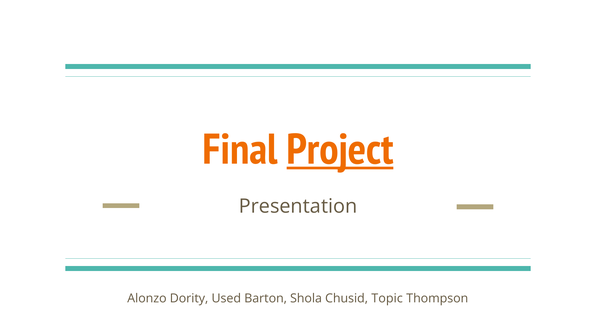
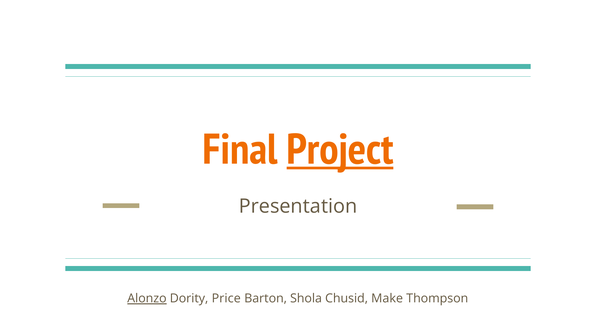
Alonzo underline: none -> present
Used: Used -> Price
Topic: Topic -> Make
